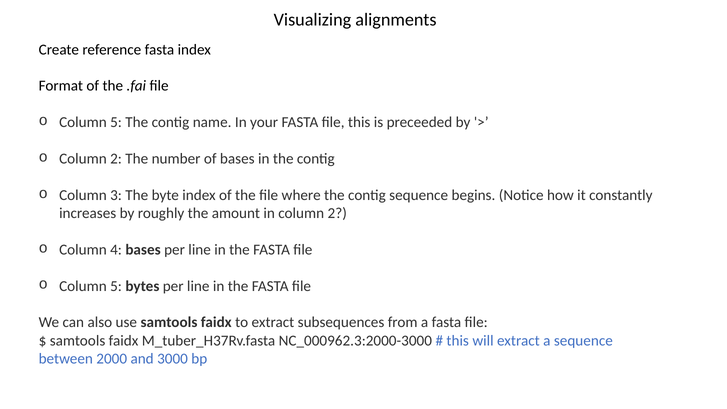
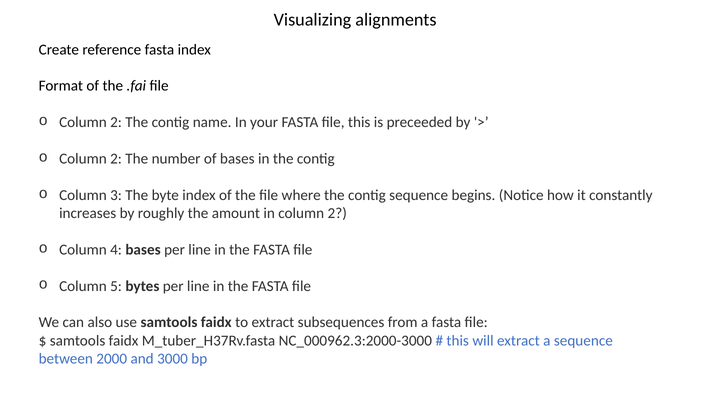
5 at (116, 122): 5 -> 2
